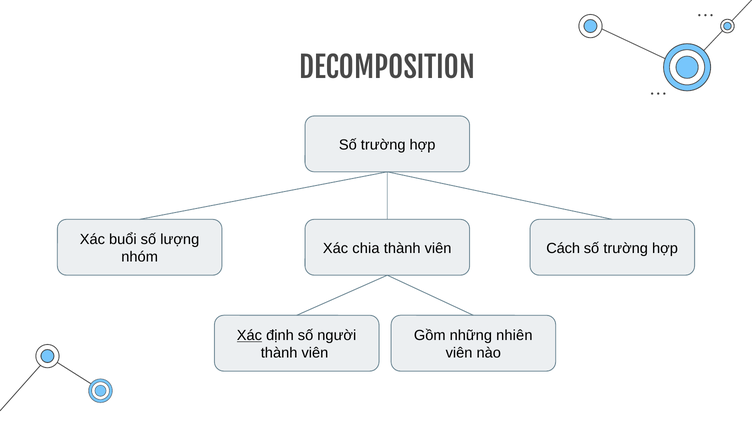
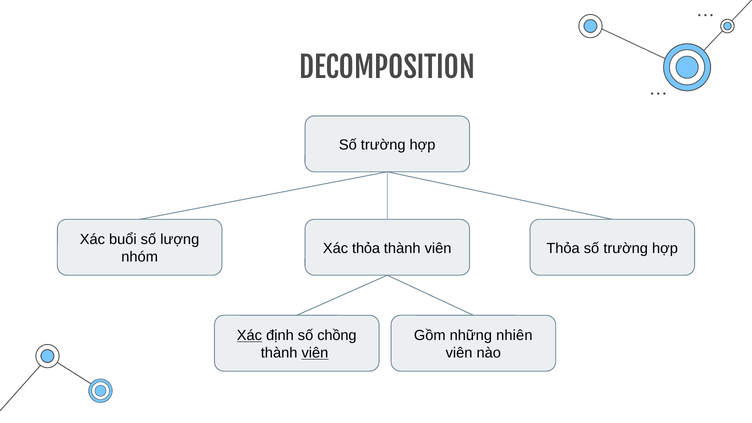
Xác chia: chia -> thỏa
viên Cách: Cách -> Thỏa
người: người -> chồng
viên at (315, 353) underline: none -> present
